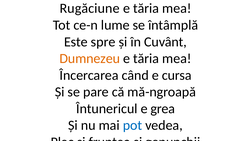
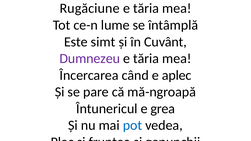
Este spre: spre -> simt
Dumnezeu at (90, 59) colour: orange -> purple
cursa: cursa -> aplec
